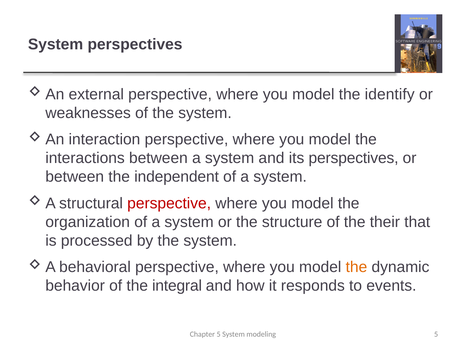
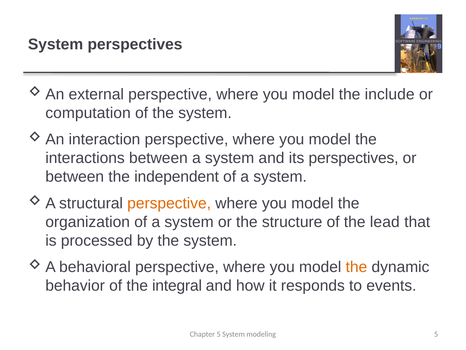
identify: identify -> include
weaknesses: weaknesses -> computation
perspective at (169, 203) colour: red -> orange
their: their -> lead
